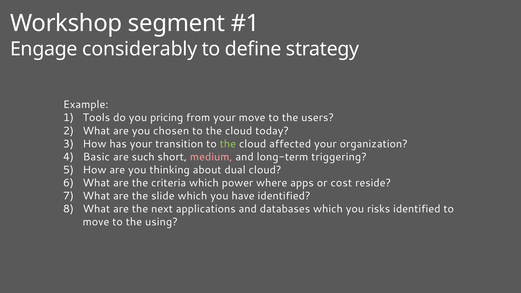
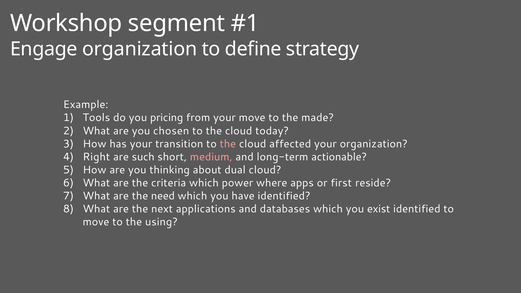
Engage considerably: considerably -> organization
users: users -> made
the at (228, 144) colour: light green -> pink
Basic: Basic -> Right
triggering: triggering -> actionable
cost: cost -> first
slide: slide -> need
risks: risks -> exist
